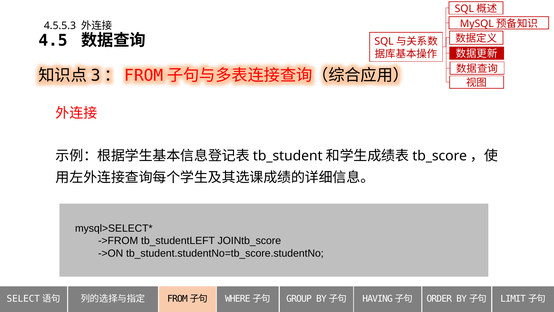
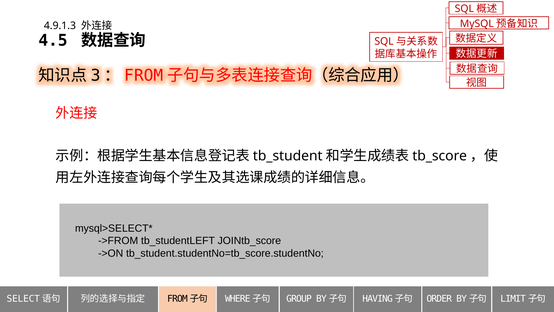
4.5.5.3: 4.5.5.3 -> 4.9.1.3
